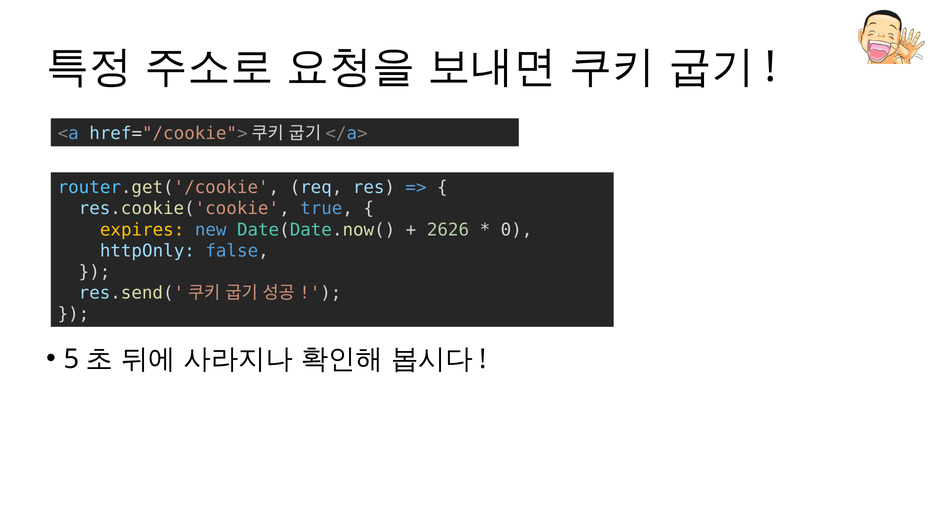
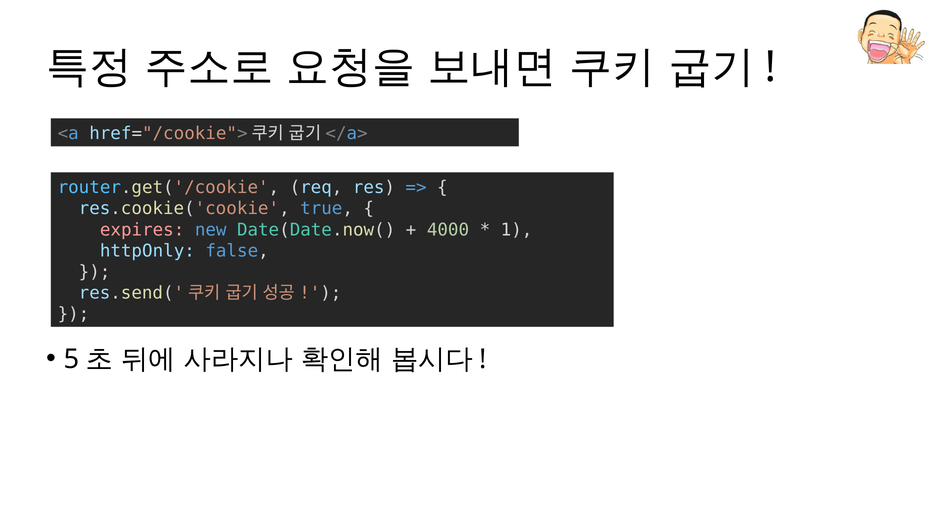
expires colour: yellow -> pink
2626: 2626 -> 4000
0: 0 -> 1
